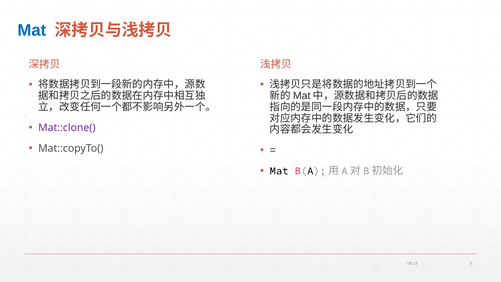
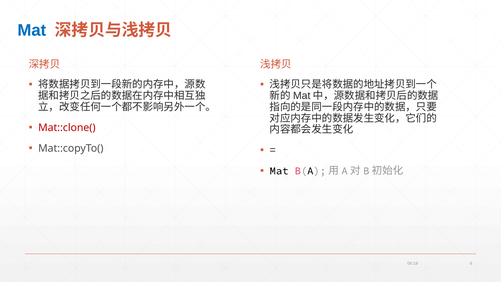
Mat::clone( colour: purple -> red
